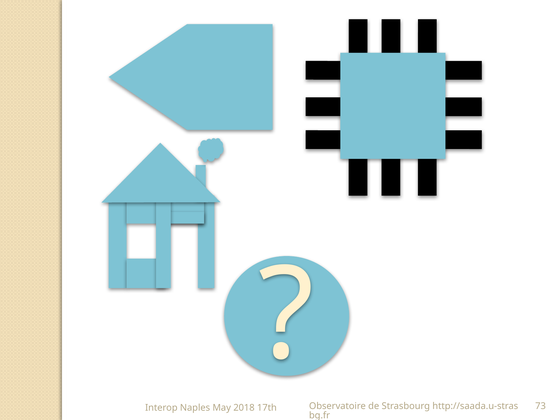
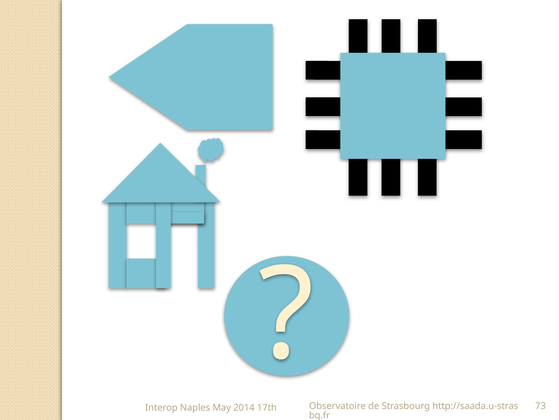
2018: 2018 -> 2014
